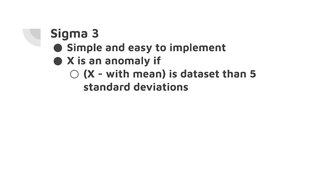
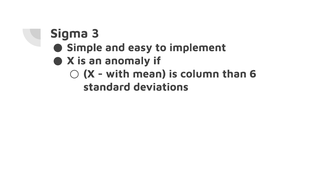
dataset: dataset -> column
5: 5 -> 6
